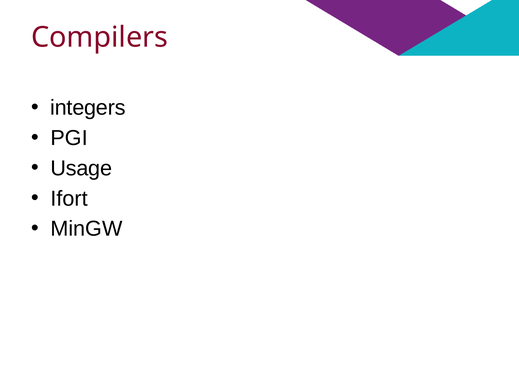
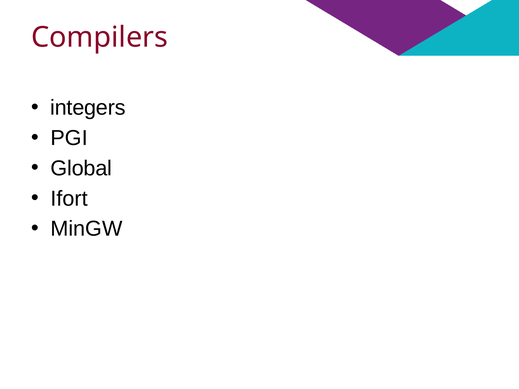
Usage: Usage -> Global
